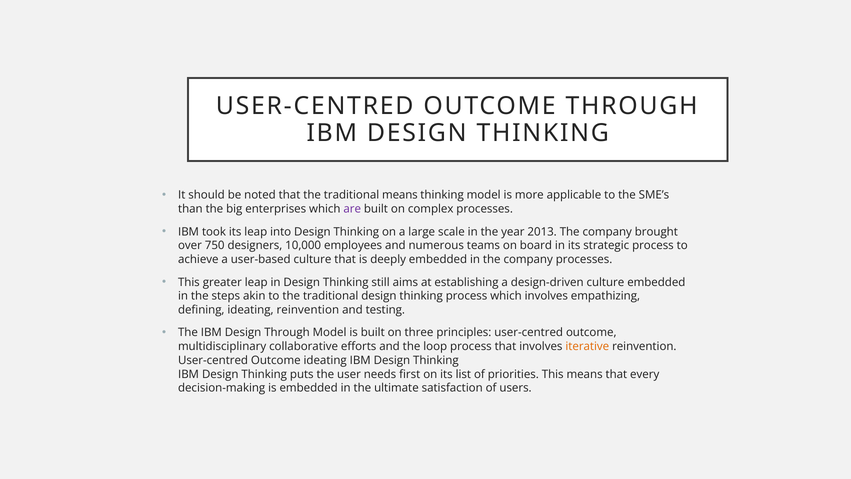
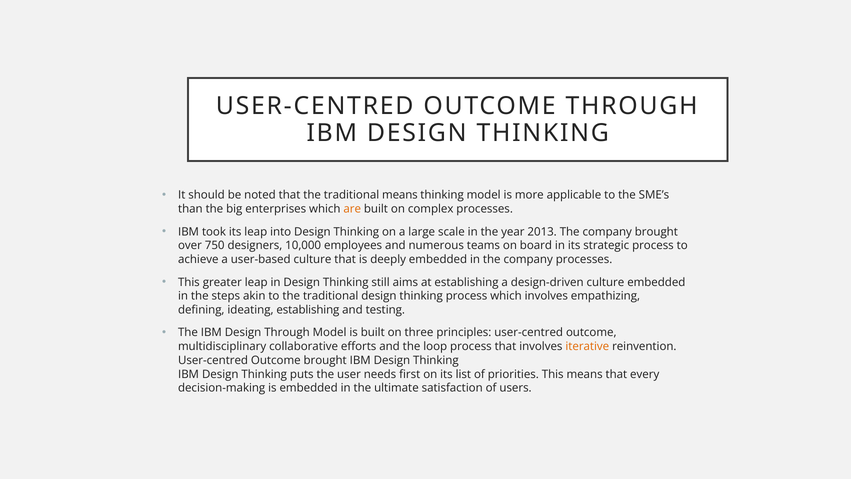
are colour: purple -> orange
ideating reinvention: reinvention -> establishing
Outcome ideating: ideating -> brought
